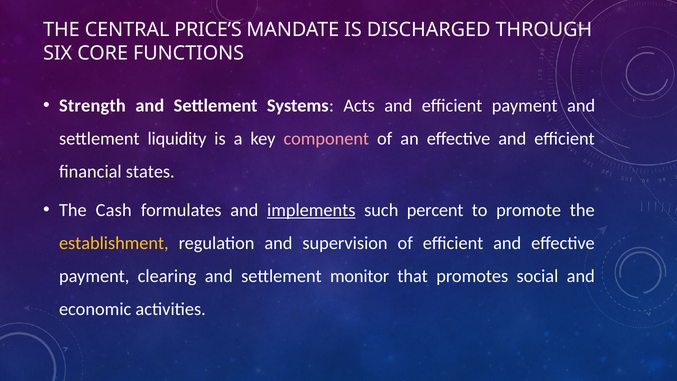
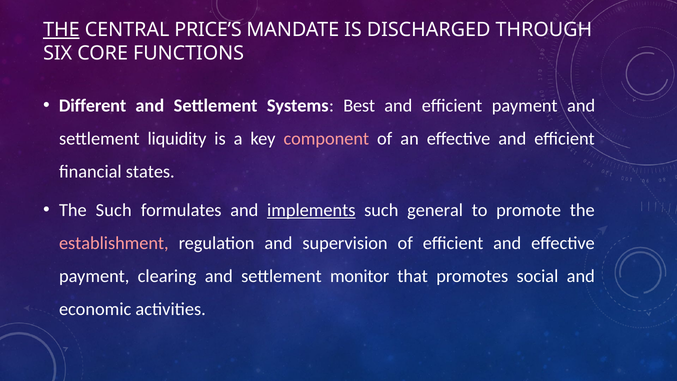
THE at (61, 30) underline: none -> present
Strength: Strength -> Different
Acts: Acts -> Best
The Cash: Cash -> Such
percent: percent -> general
establishment colour: yellow -> pink
